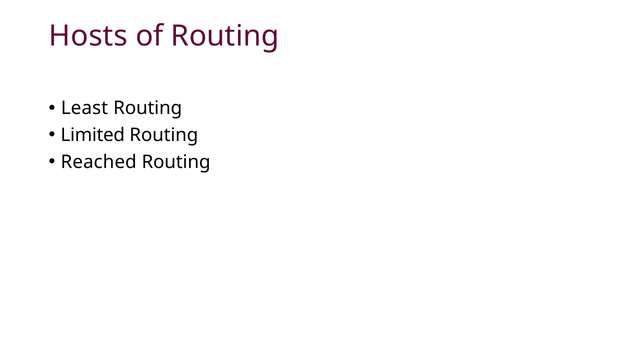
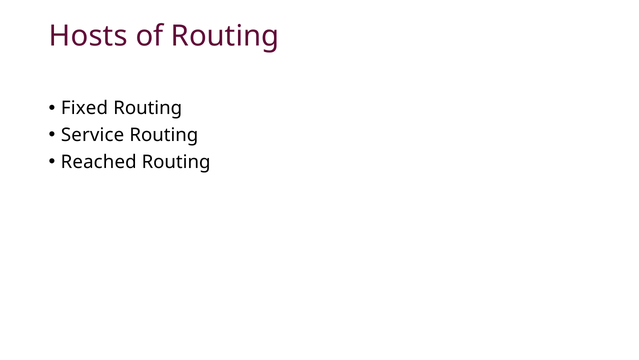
Least: Least -> Fixed
Limited: Limited -> Service
